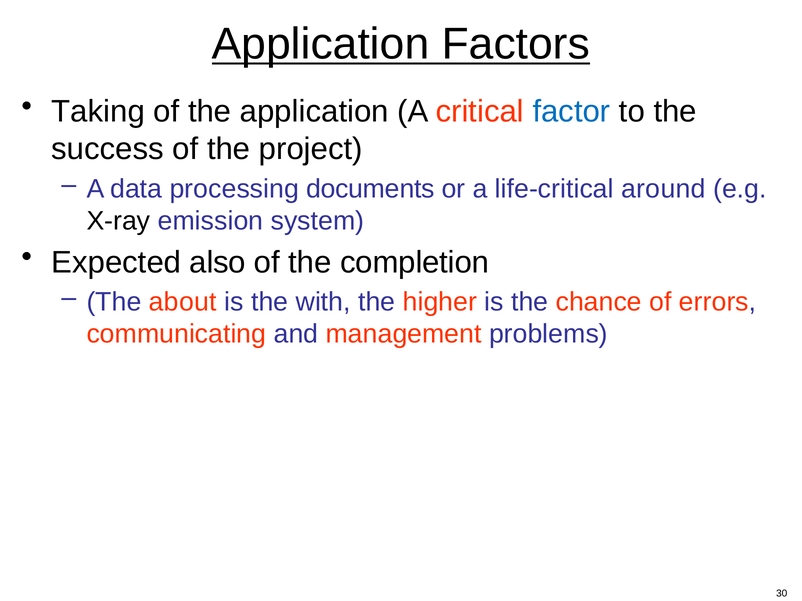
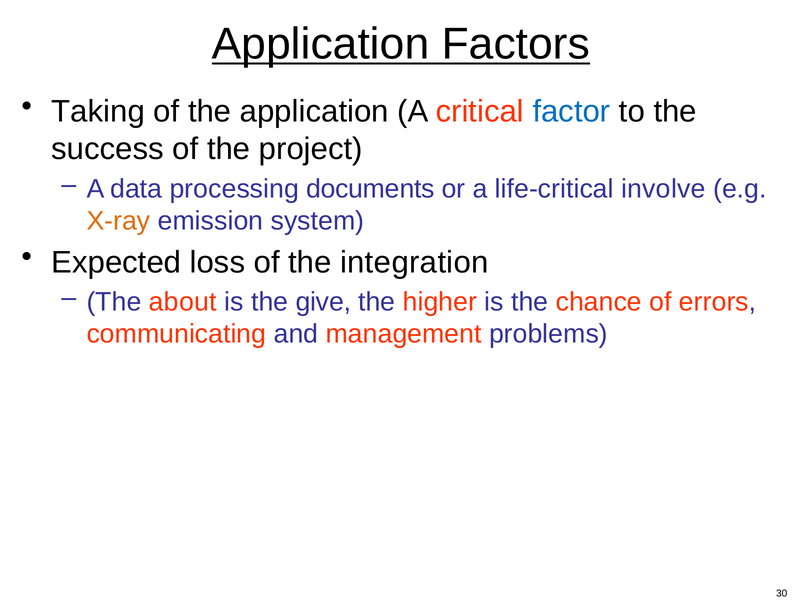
around: around -> involve
X-ray colour: black -> orange
also: also -> loss
completion: completion -> integration
with: with -> give
